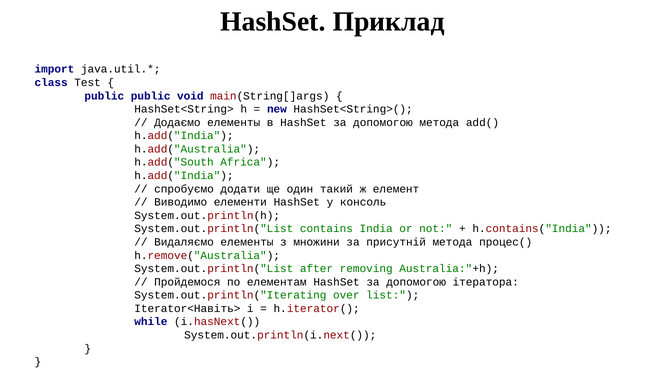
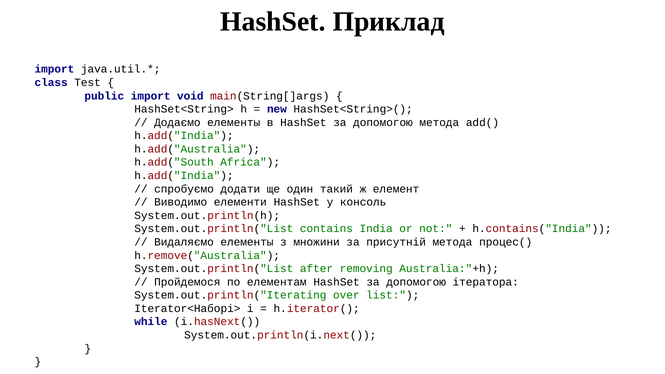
public public: public -> import
Iterator<Навіть>: Iterator<Навіть> -> Iterator<Наборі>
